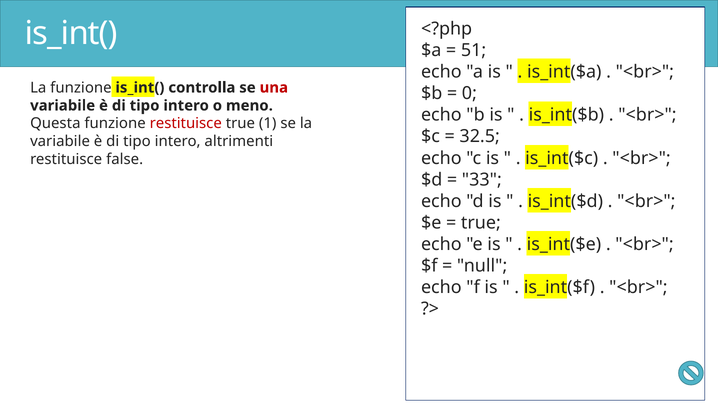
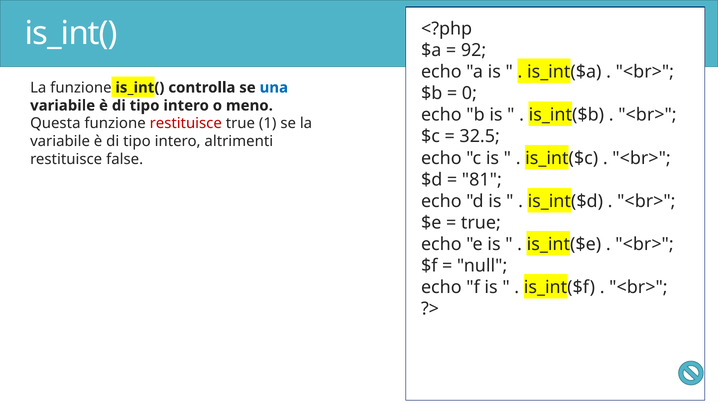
51: 51 -> 92
una colour: red -> blue
33: 33 -> 81
